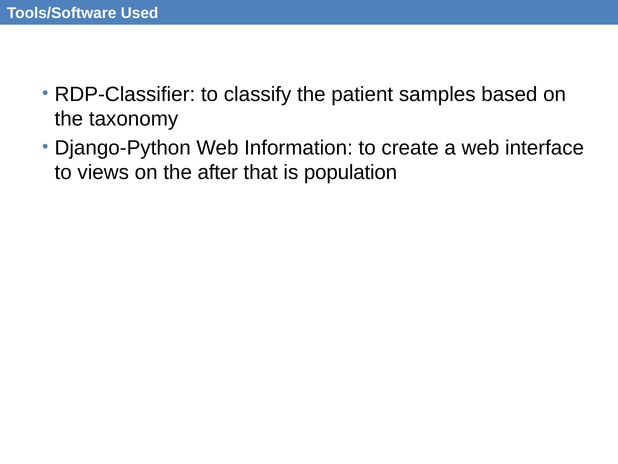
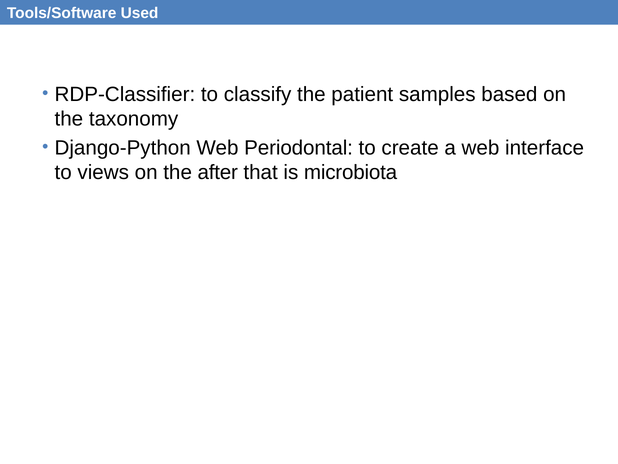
Information: Information -> Periodontal
population: population -> microbiota
